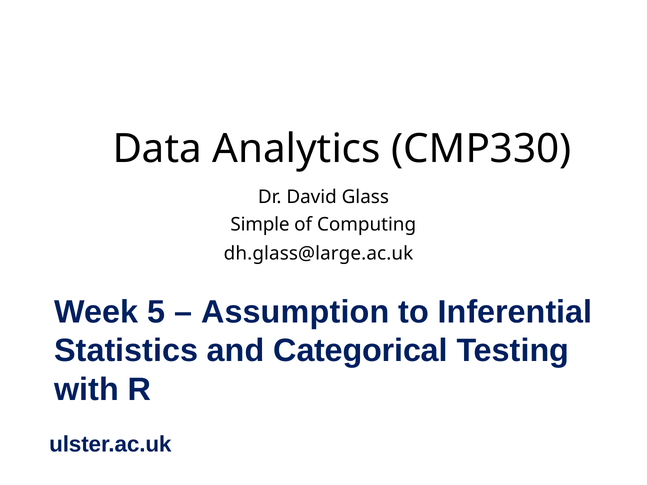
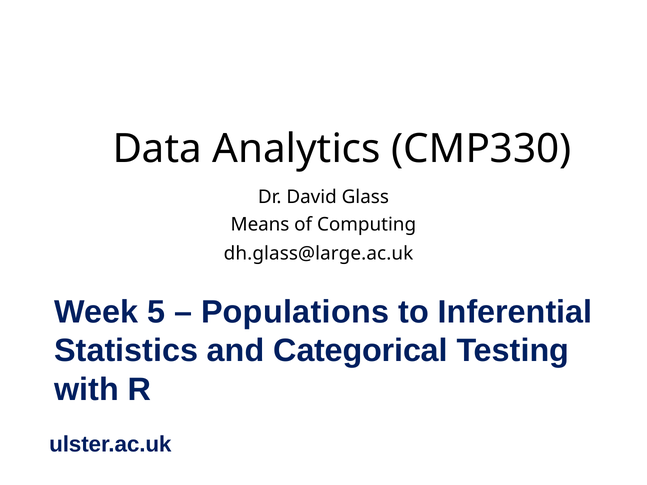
Simple: Simple -> Means
Assumption: Assumption -> Populations
